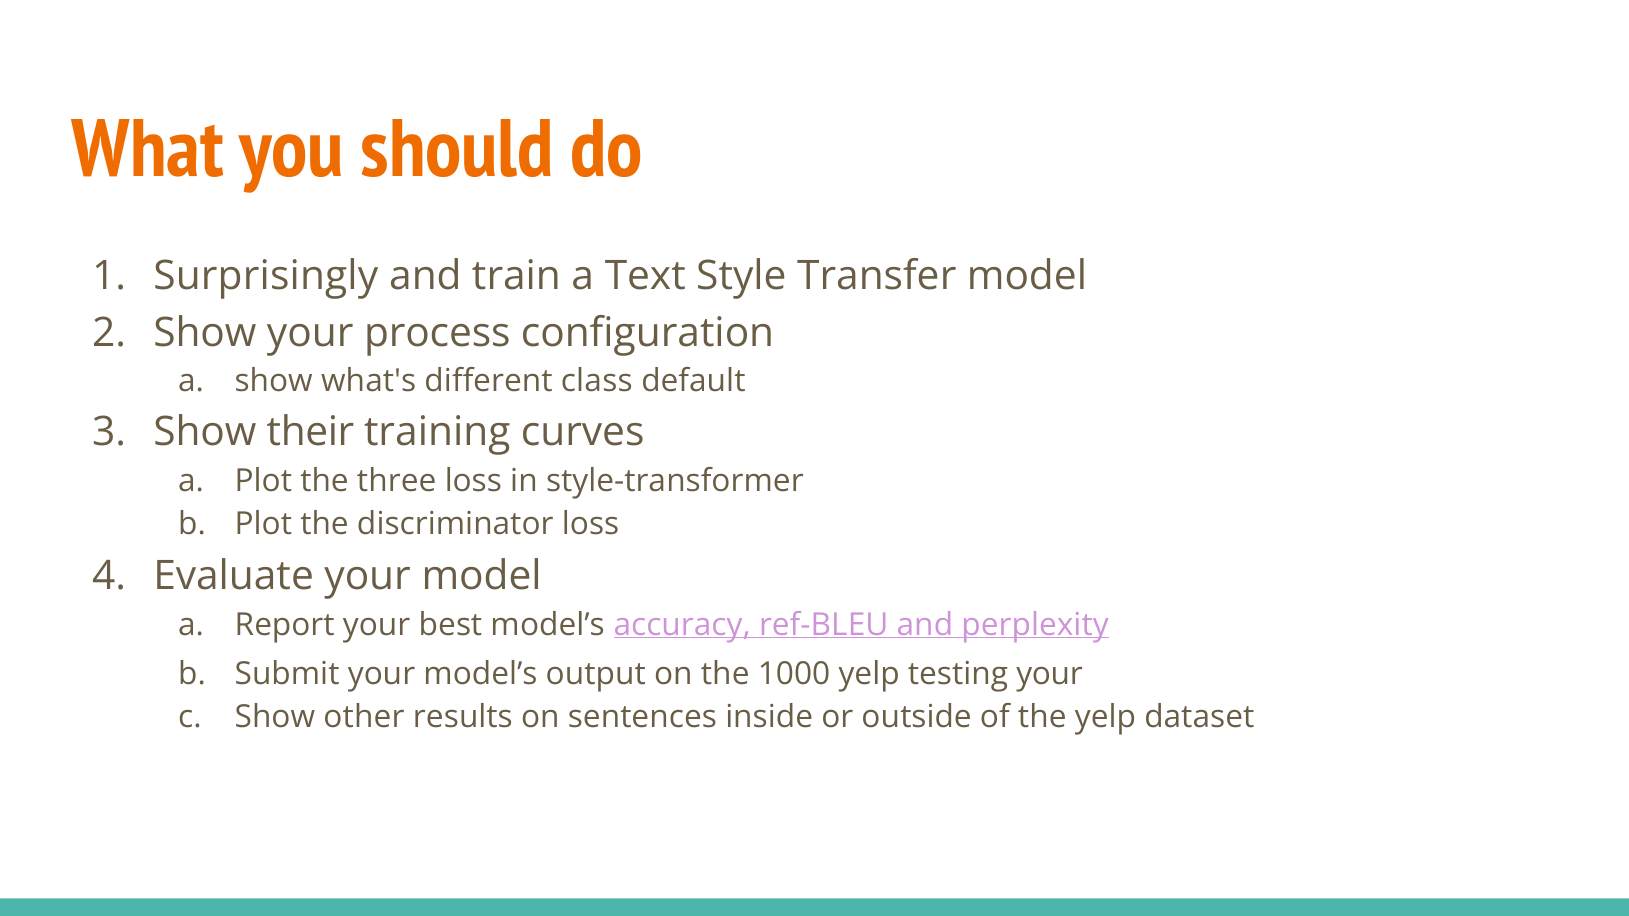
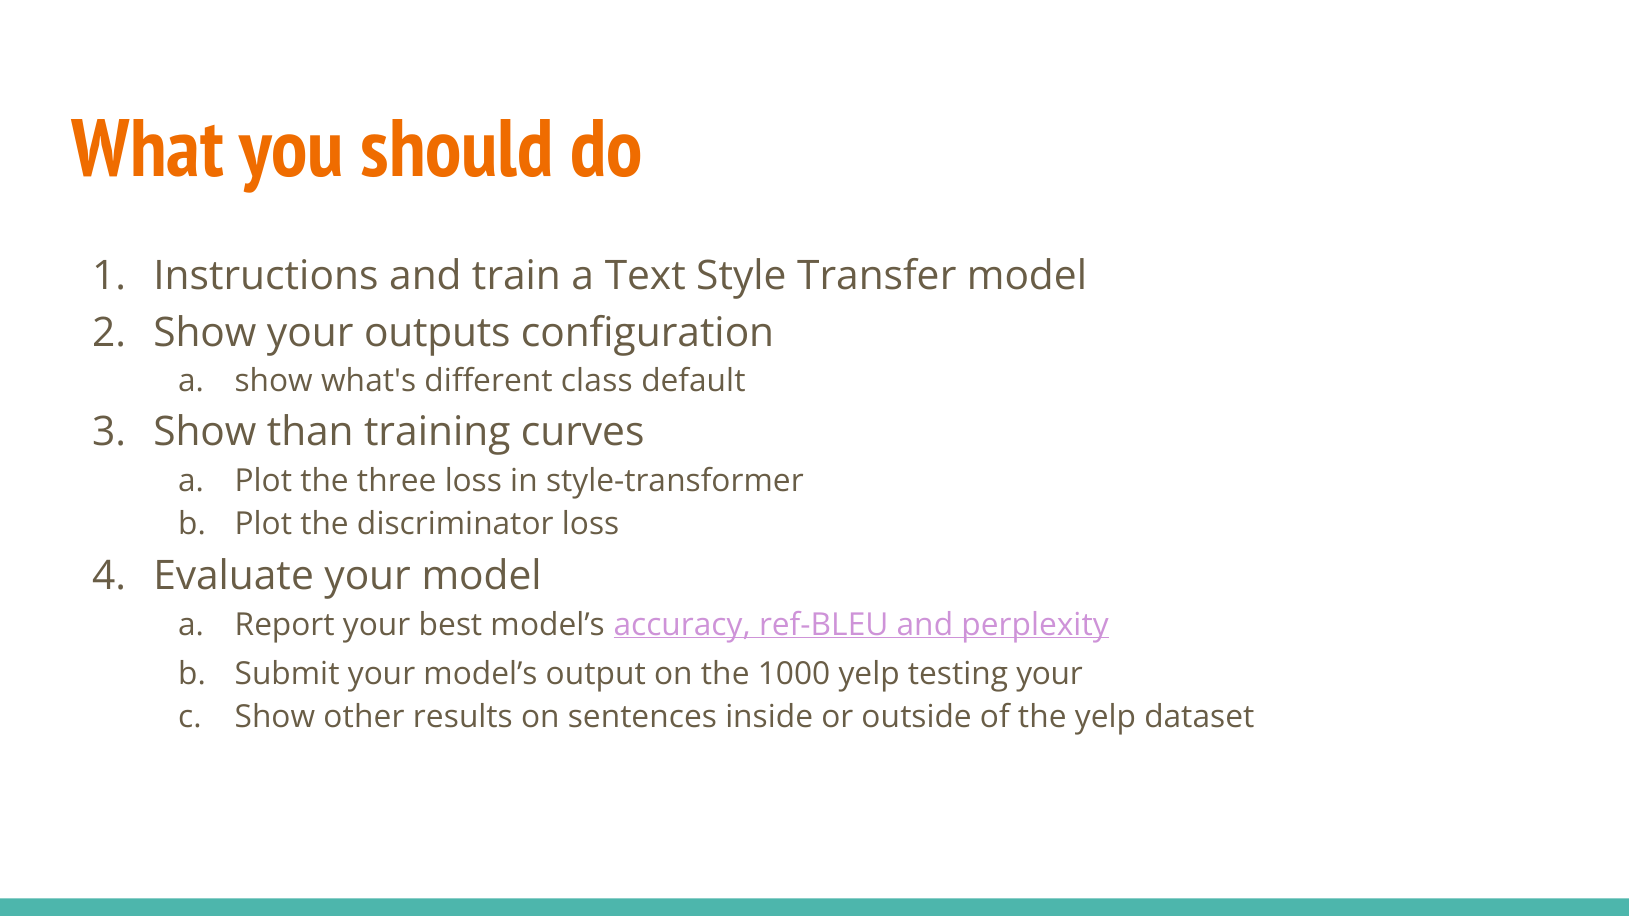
Surprisingly: Surprisingly -> Instructions
process: process -> outputs
their: their -> than
